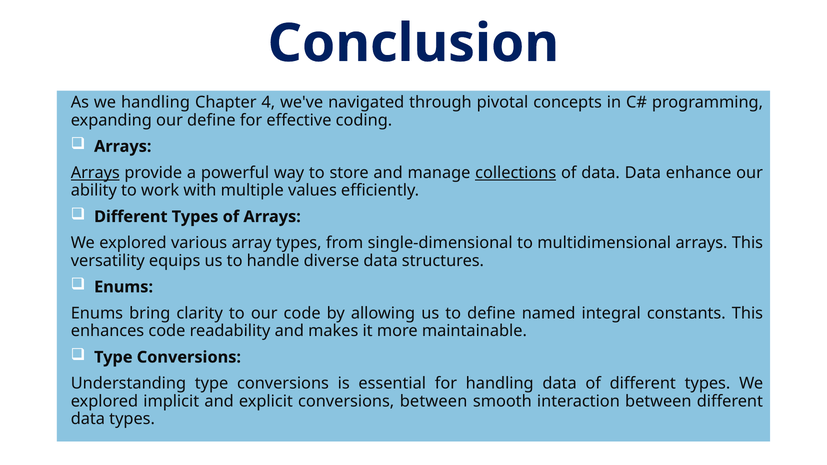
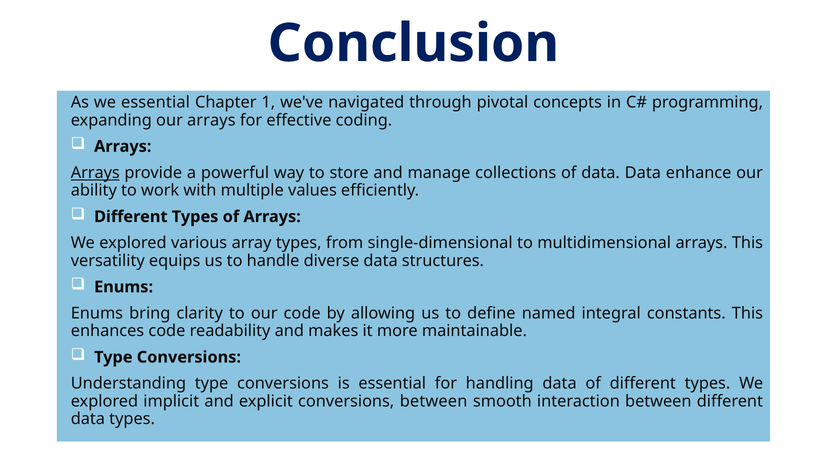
we handling: handling -> essential
4: 4 -> 1
our define: define -> arrays
collections underline: present -> none
